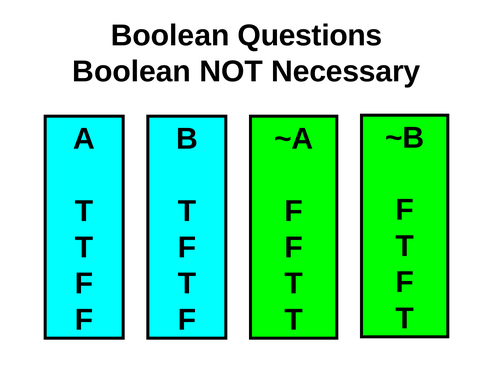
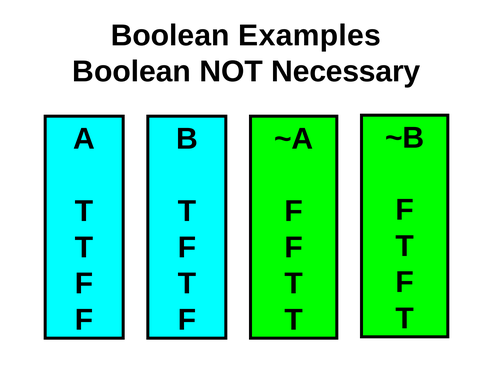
Questions: Questions -> Examples
